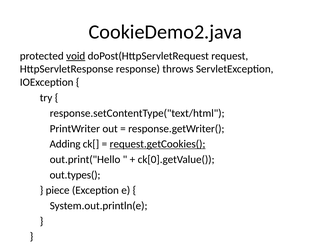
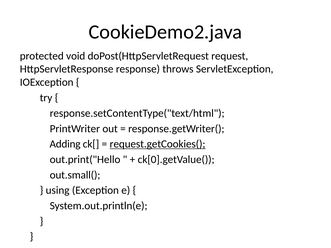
void underline: present -> none
out.types(: out.types( -> out.small(
piece: piece -> using
